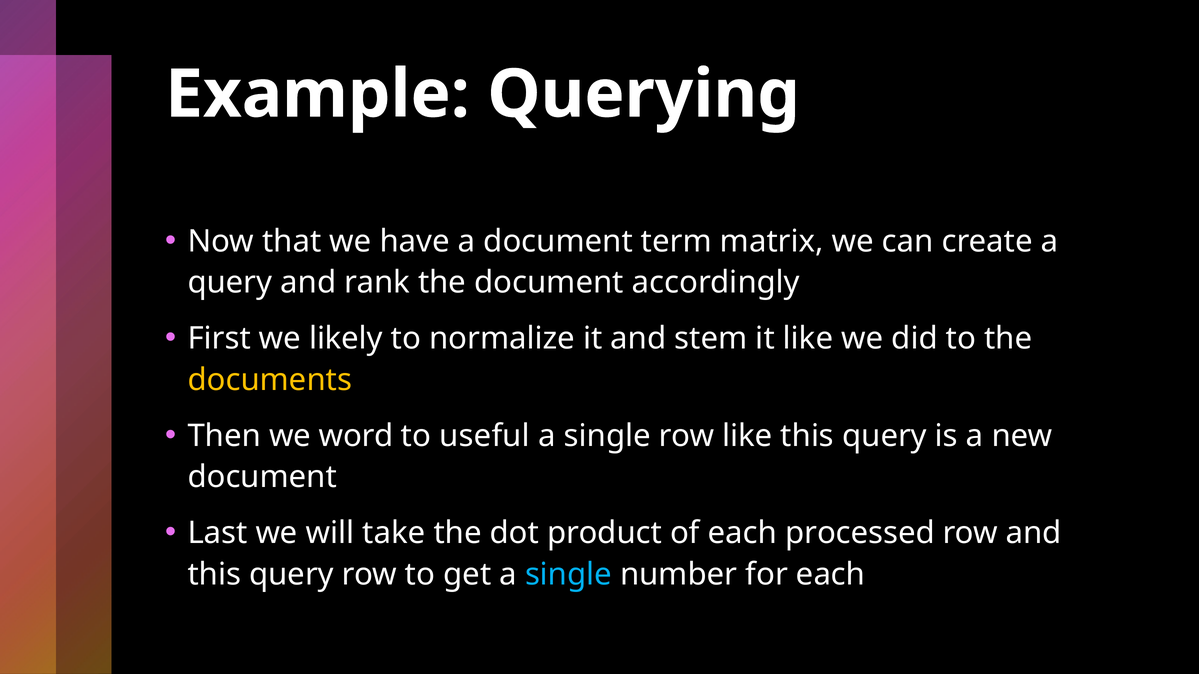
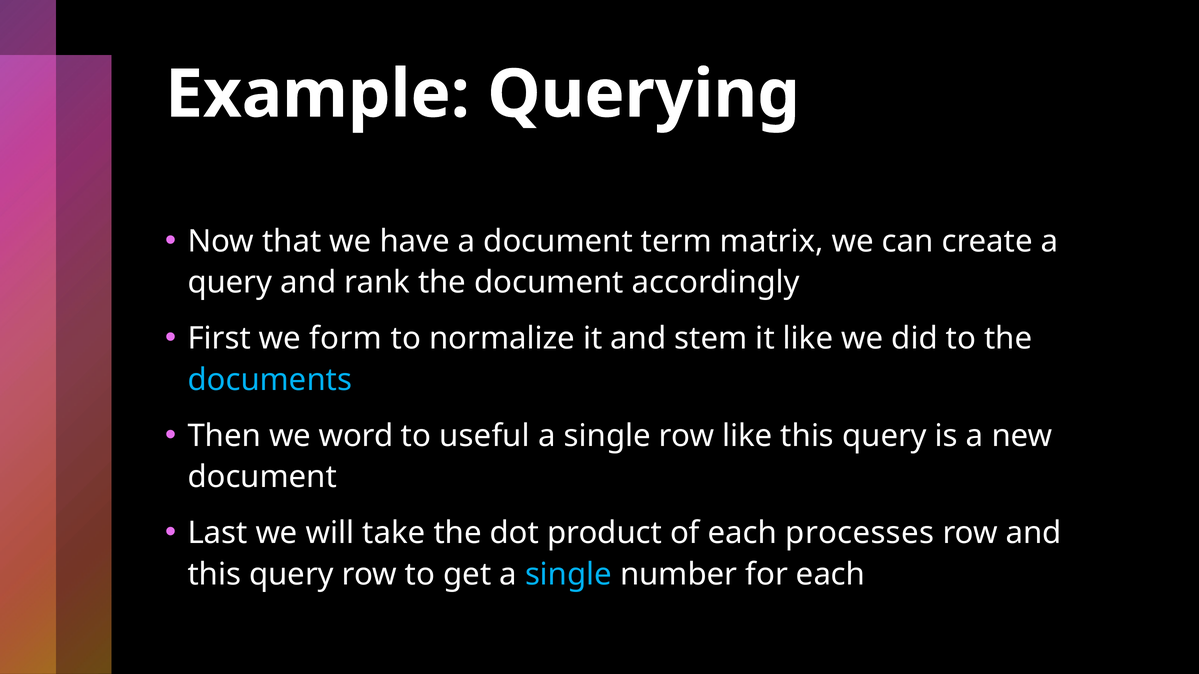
likely: likely -> form
documents colour: yellow -> light blue
processed: processed -> processes
